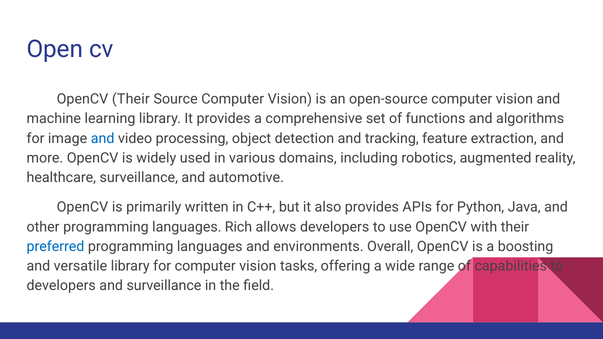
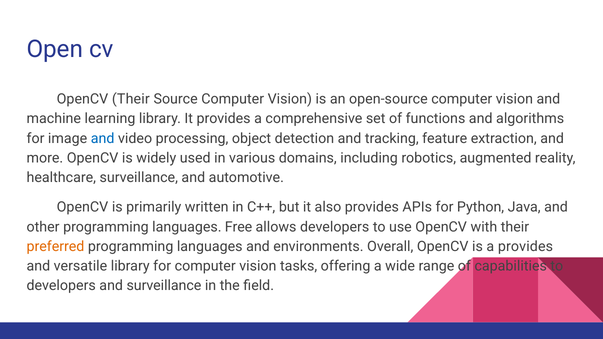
Rich: Rich -> Free
preferred colour: blue -> orange
a boosting: boosting -> provides
